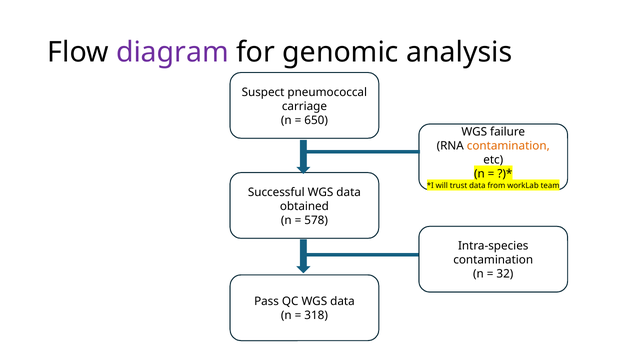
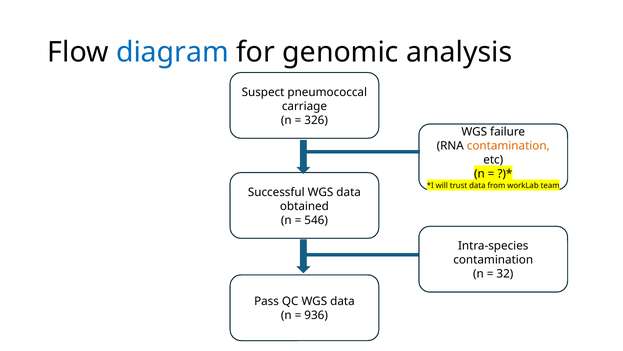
diagram colour: purple -> blue
650: 650 -> 326
578: 578 -> 546
318: 318 -> 936
